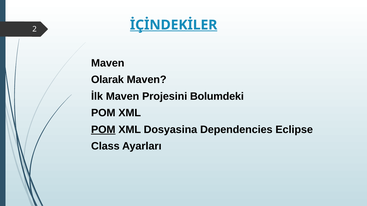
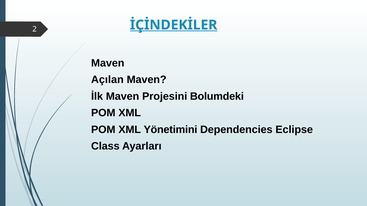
Olarak: Olarak -> Açılan
POM at (103, 130) underline: present -> none
Dosyasina: Dosyasina -> Yönetimini
